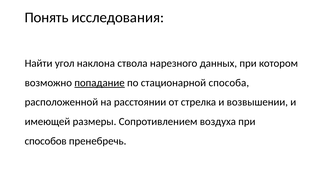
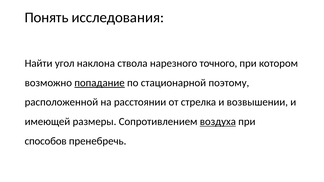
данных: данных -> точного
способа: способа -> поэтому
воздуха underline: none -> present
